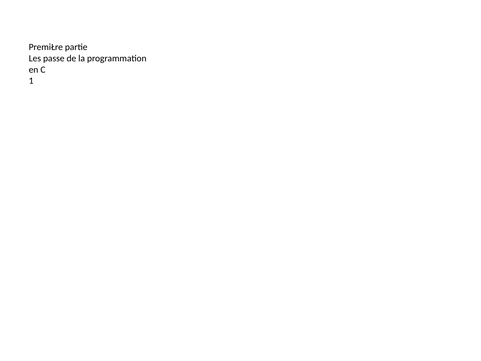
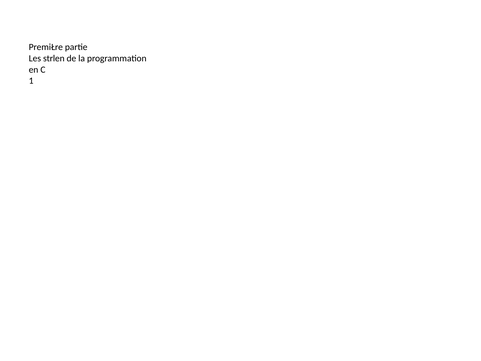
passe: passe -> strlen
